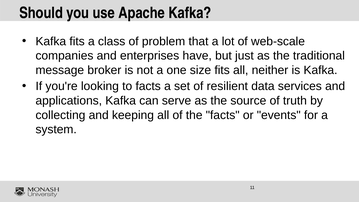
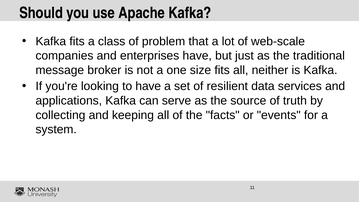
to facts: facts -> have
